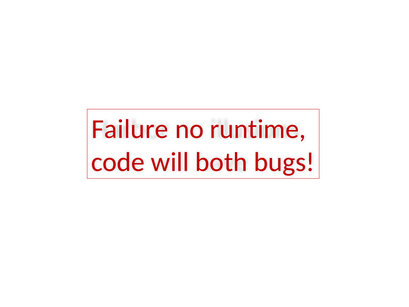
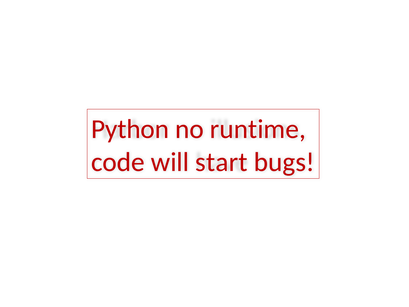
Failure: Failure -> Python
both: both -> start
